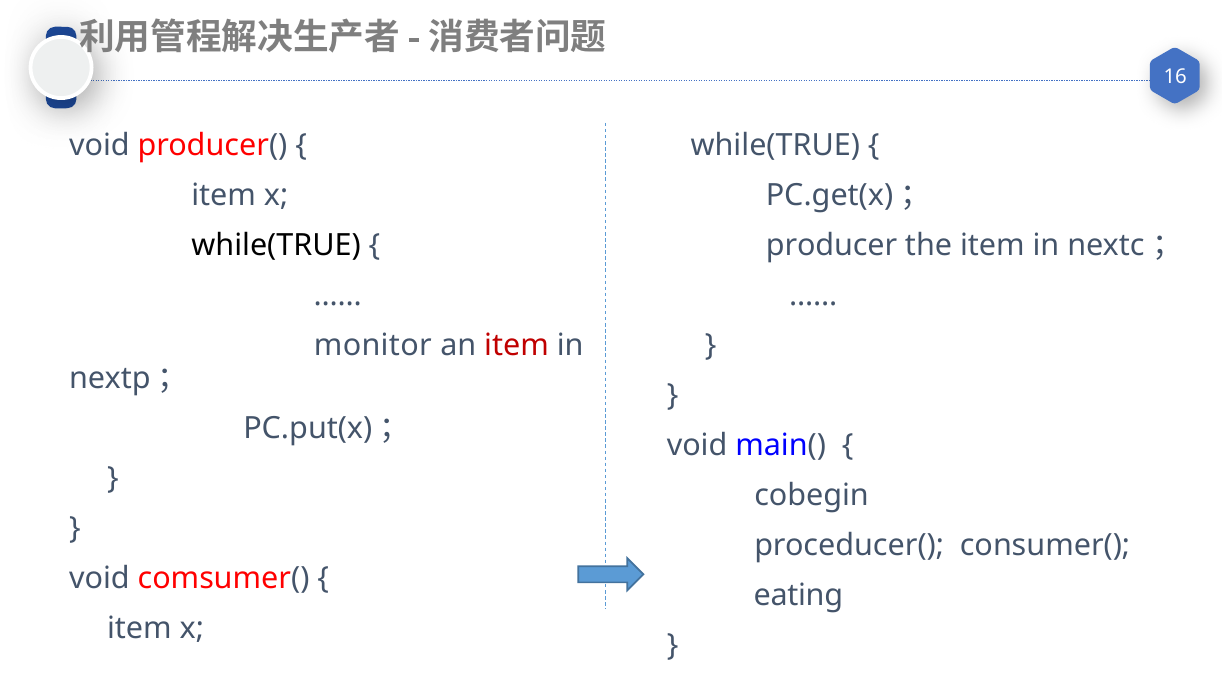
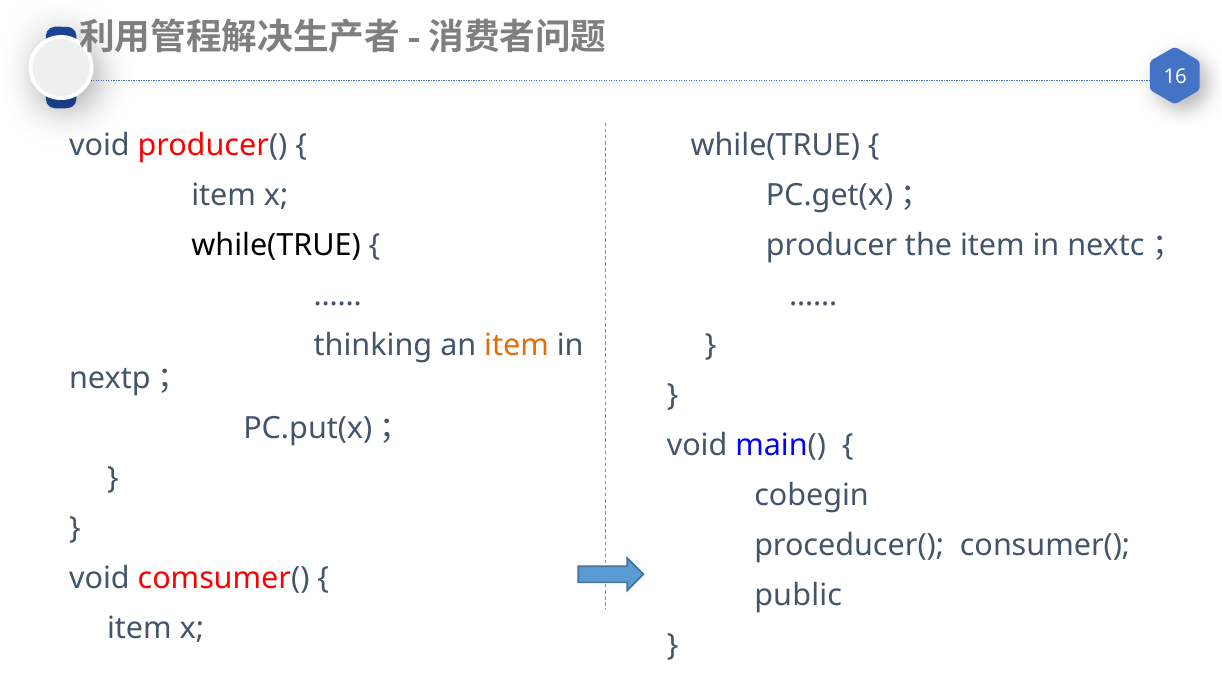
monitor: monitor -> thinking
item at (517, 345) colour: red -> orange
eating: eating -> public
